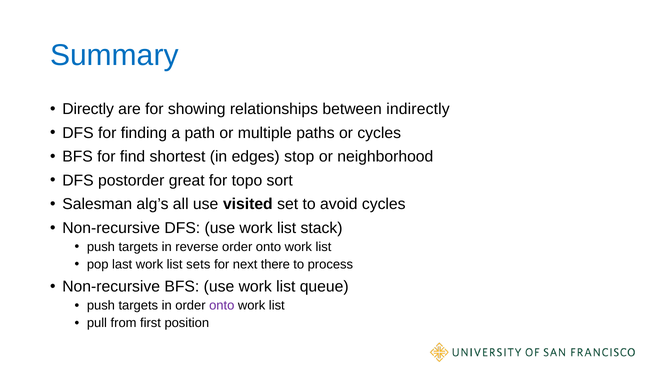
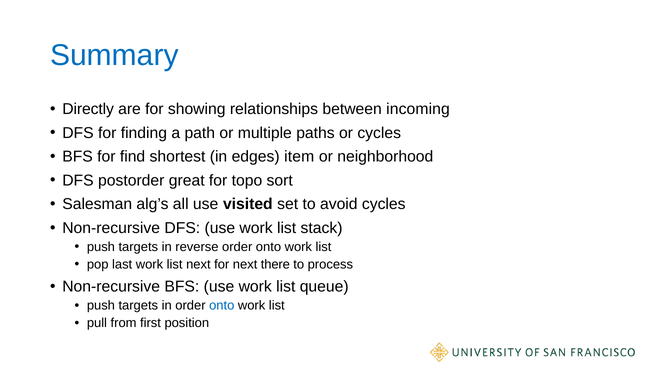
indirectly: indirectly -> incoming
stop: stop -> item
list sets: sets -> next
onto at (222, 306) colour: purple -> blue
